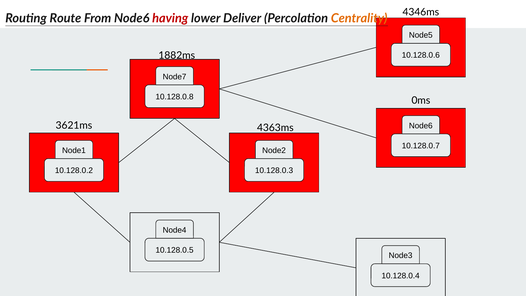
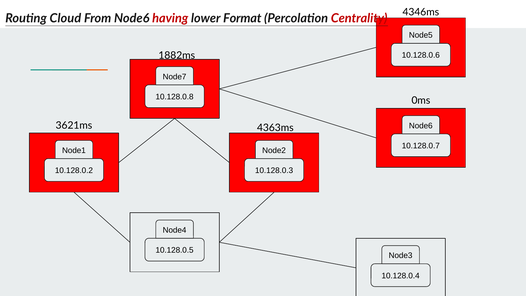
Route: Route -> Cloud
Deliver: Deliver -> Format
Centrality colour: orange -> red
